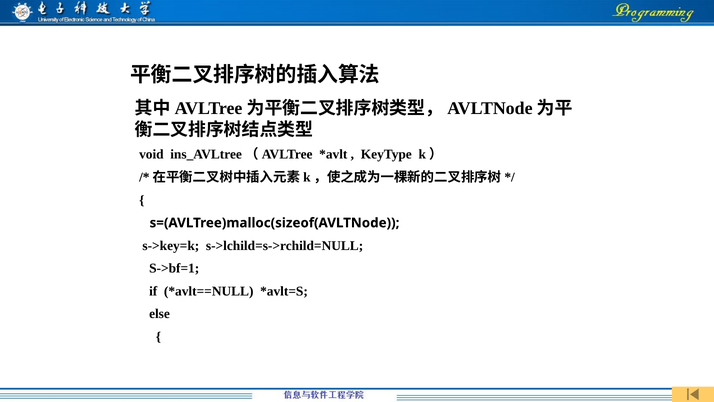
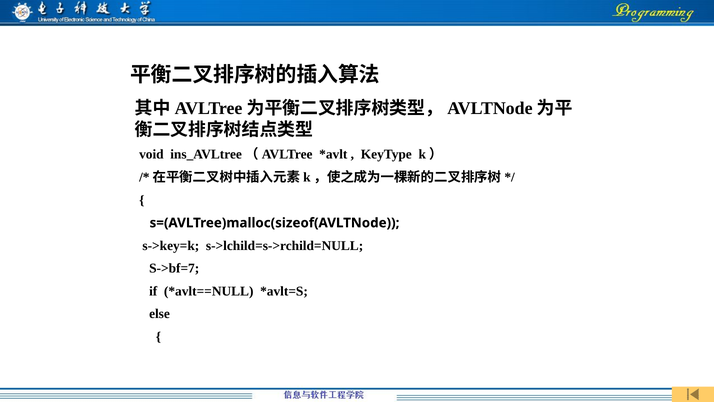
S->bf=1: S->bf=1 -> S->bf=7
